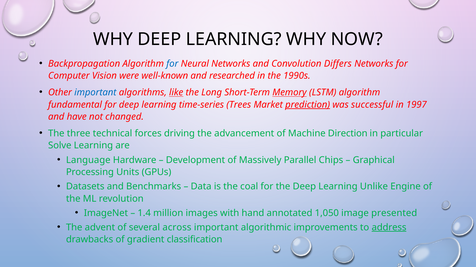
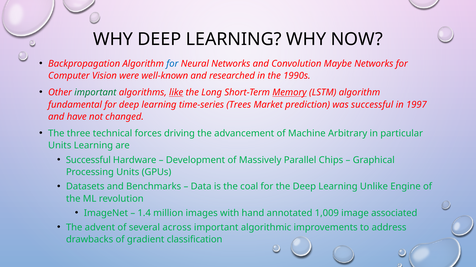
Differs: Differs -> Maybe
important at (95, 93) colour: blue -> green
prediction underline: present -> none
Direction: Direction -> Arbitrary
Solve at (60, 146): Solve -> Units
Language at (88, 160): Language -> Successful
1,050: 1,050 -> 1,009
presented: presented -> associated
address underline: present -> none
